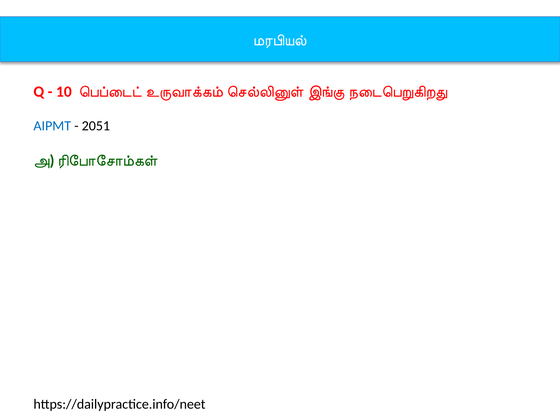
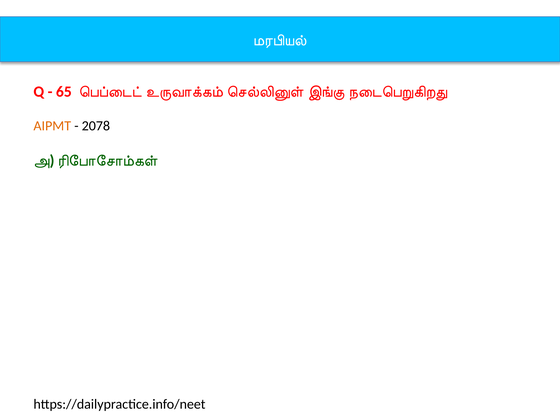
10: 10 -> 65
AIPMT colour: blue -> orange
2051: 2051 -> 2078
